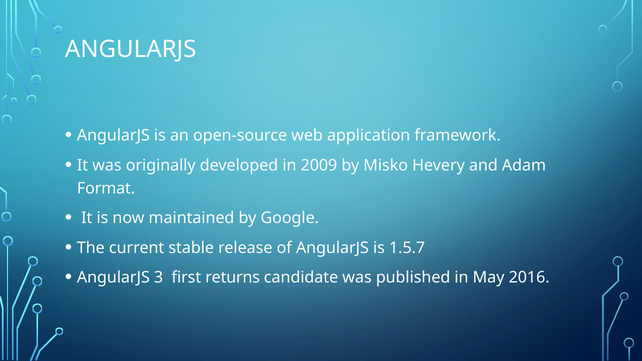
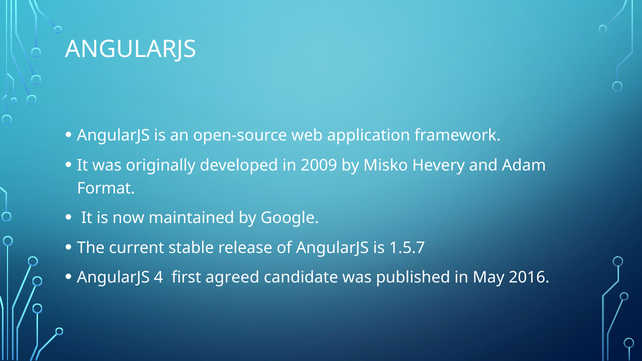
3: 3 -> 4
returns: returns -> agreed
